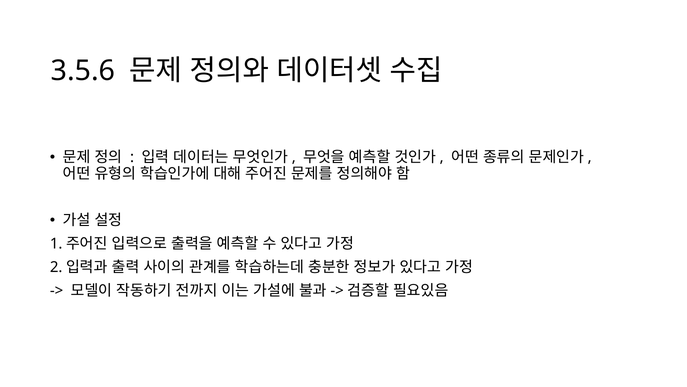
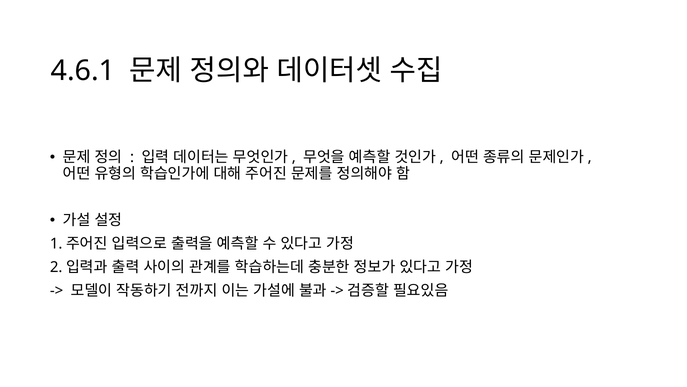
3.5.6: 3.5.6 -> 4.6.1
